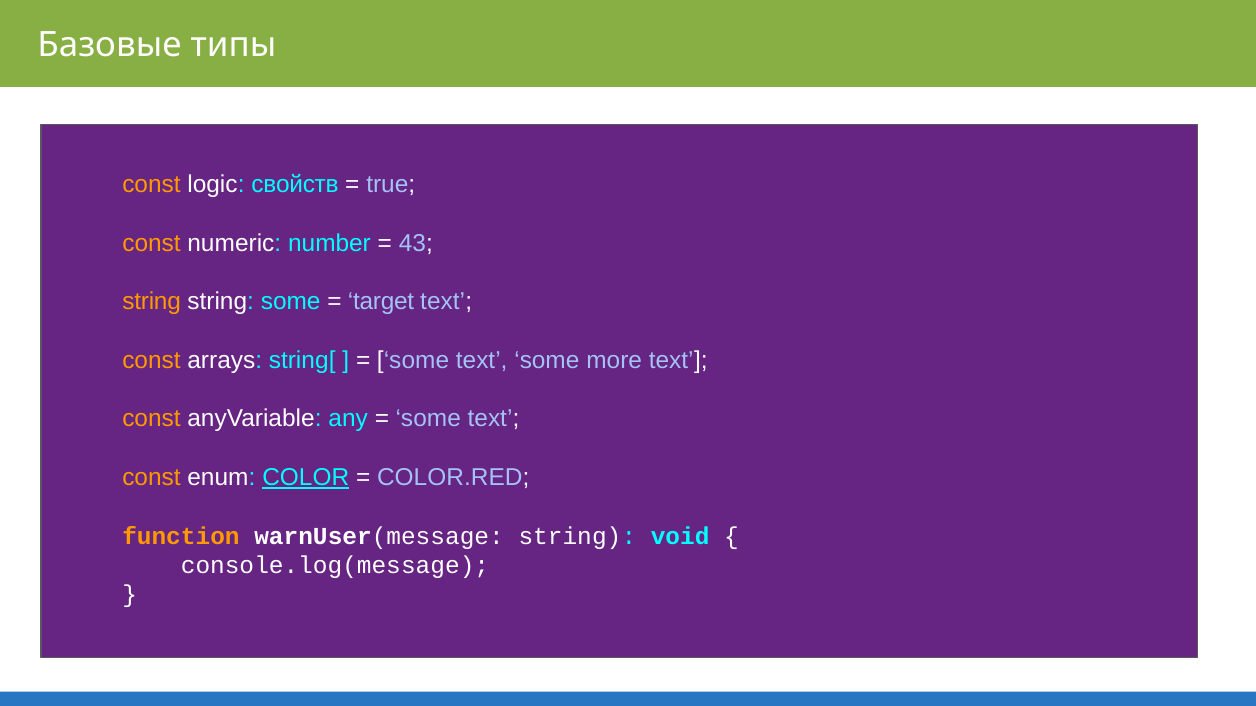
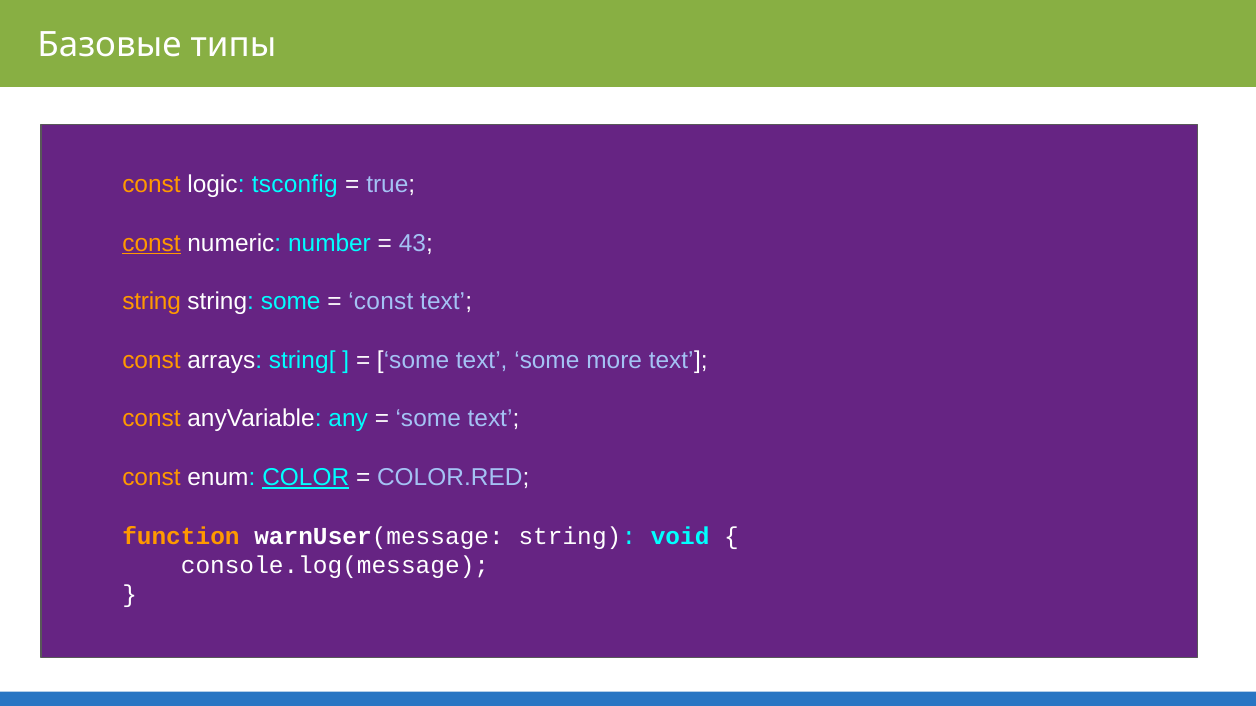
свойств: свойств -> tsconfig
const at (151, 243) underline: none -> present
target at (381, 302): target -> const
